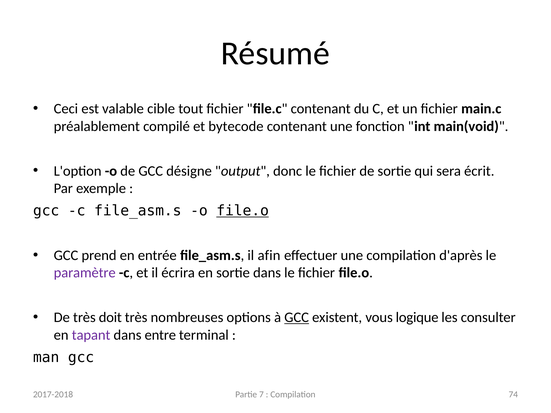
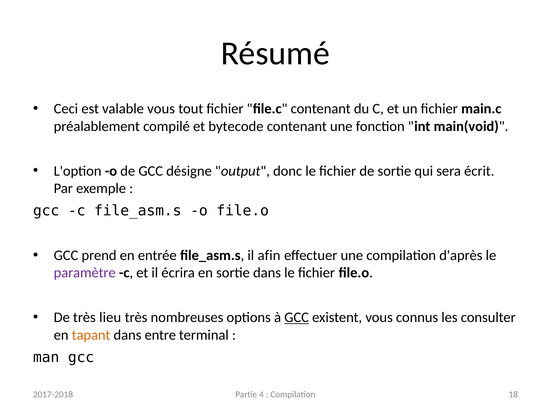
valable cible: cible -> vous
file.o at (243, 211) underline: present -> none
doit: doit -> lieu
logique: logique -> connus
tapant colour: purple -> orange
7: 7 -> 4
74: 74 -> 18
